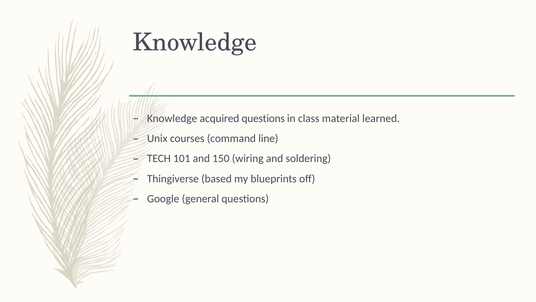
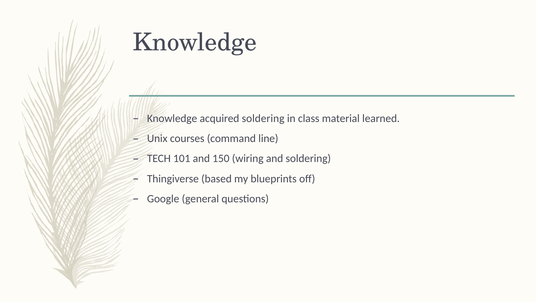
acquired questions: questions -> soldering
